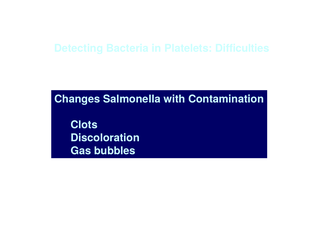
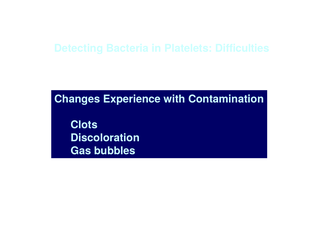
Salmonella: Salmonella -> Experience
